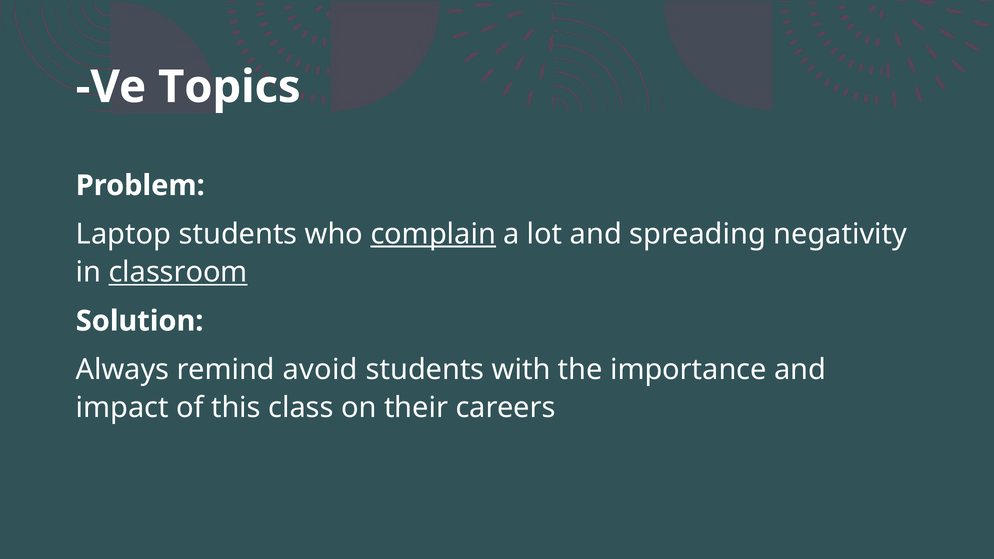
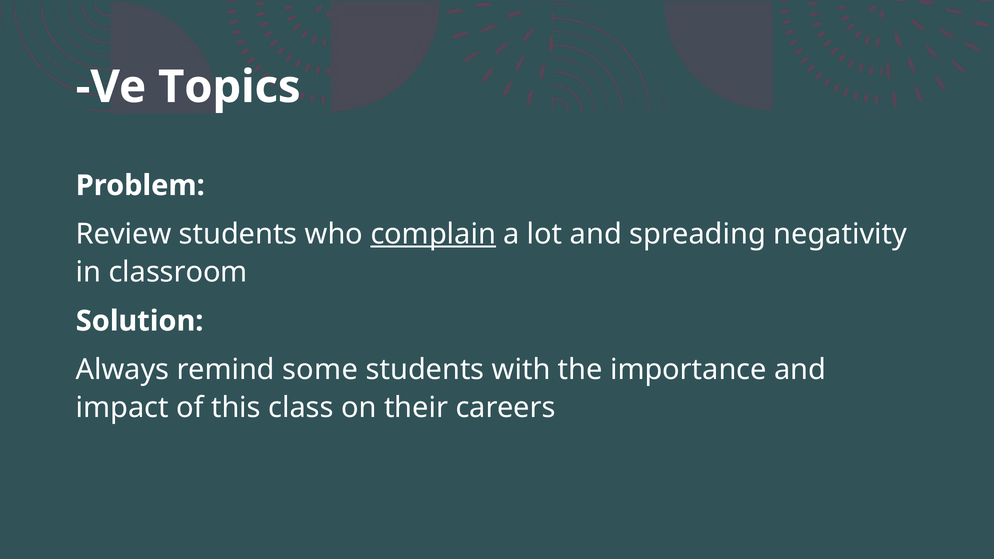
Laptop: Laptop -> Review
classroom underline: present -> none
avoid: avoid -> some
